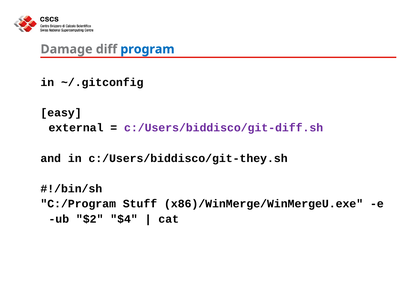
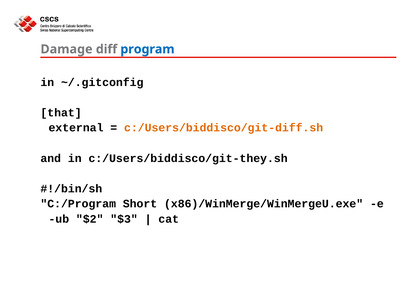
easy: easy -> that
c:/Users/biddisco/git-diff.sh colour: purple -> orange
Stuff: Stuff -> Short
$4: $4 -> $3
